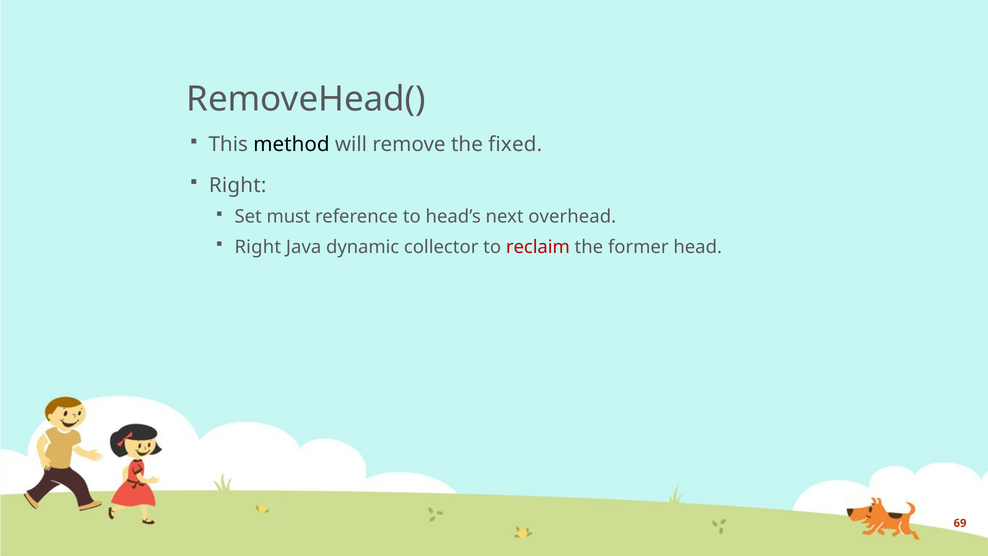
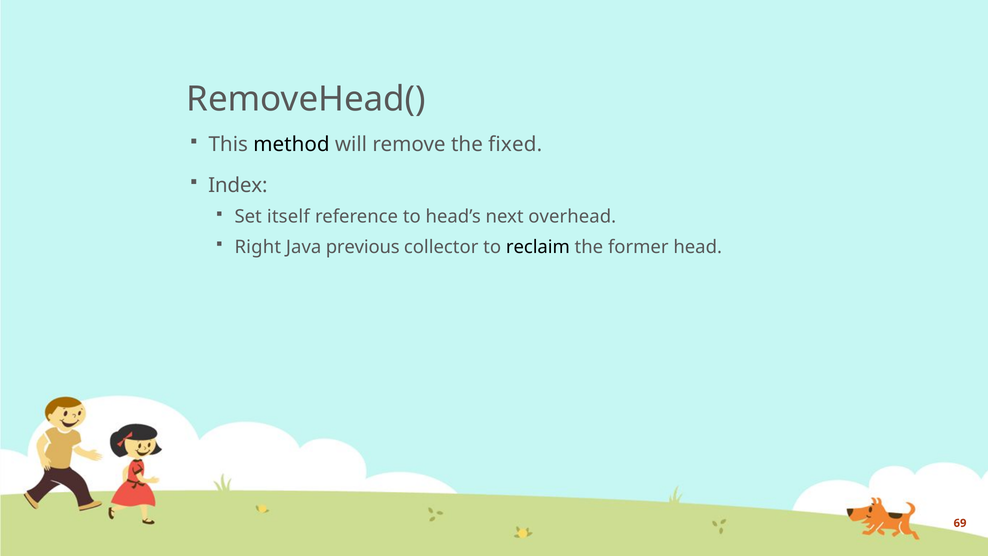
Right at (238, 185): Right -> Index
must: must -> itself
dynamic: dynamic -> previous
reclaim colour: red -> black
